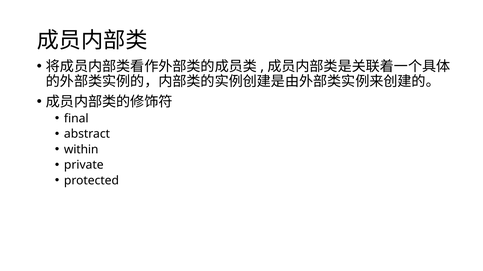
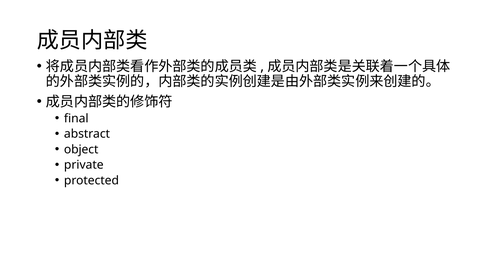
within: within -> object
